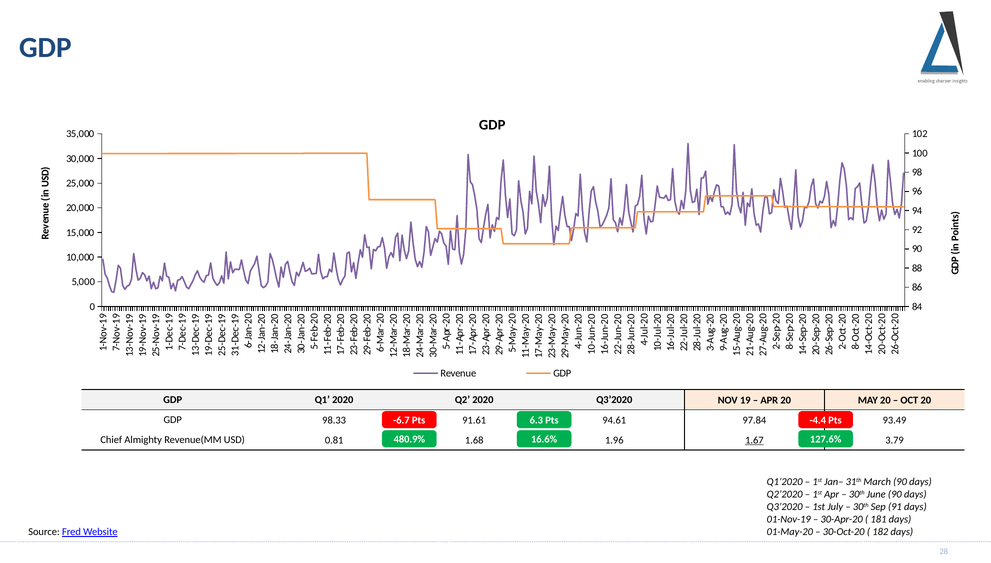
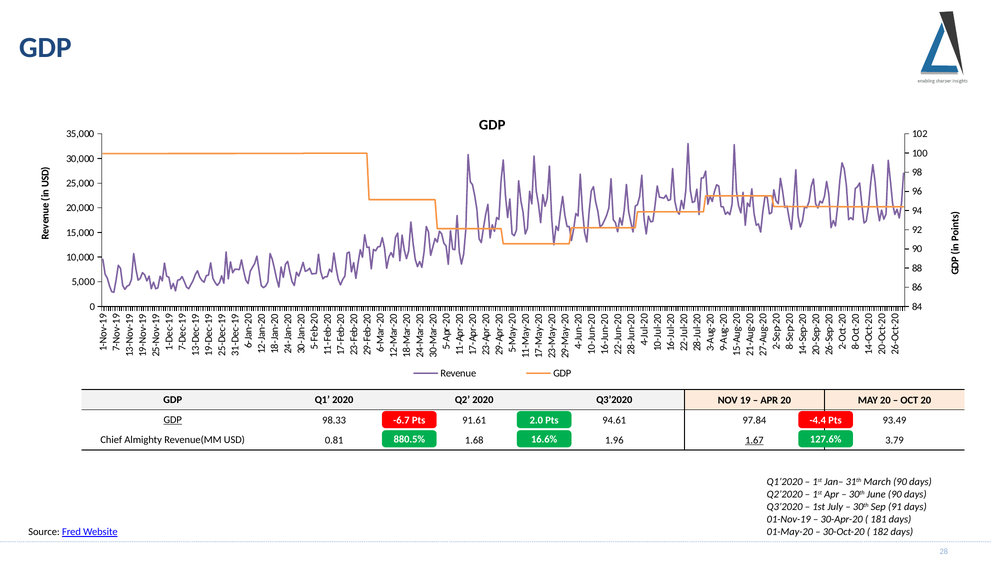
GDP at (173, 420) underline: none -> present
6.3: 6.3 -> 2.0
480.9%: 480.9% -> 880.5%
